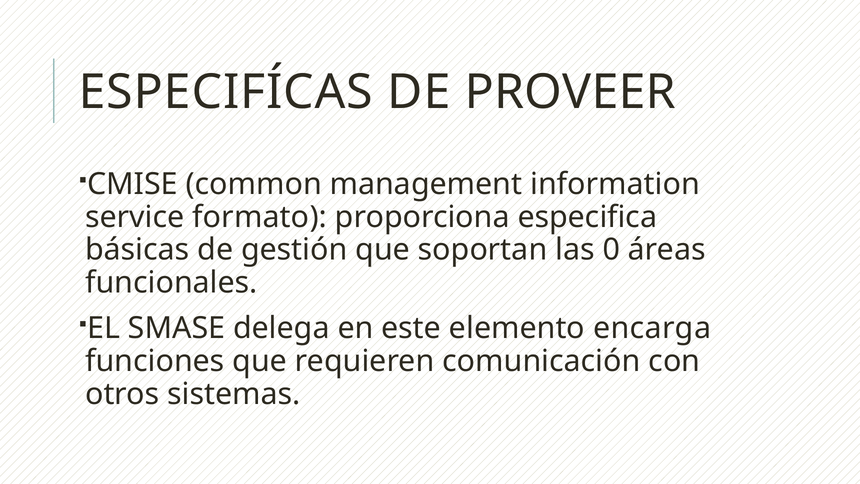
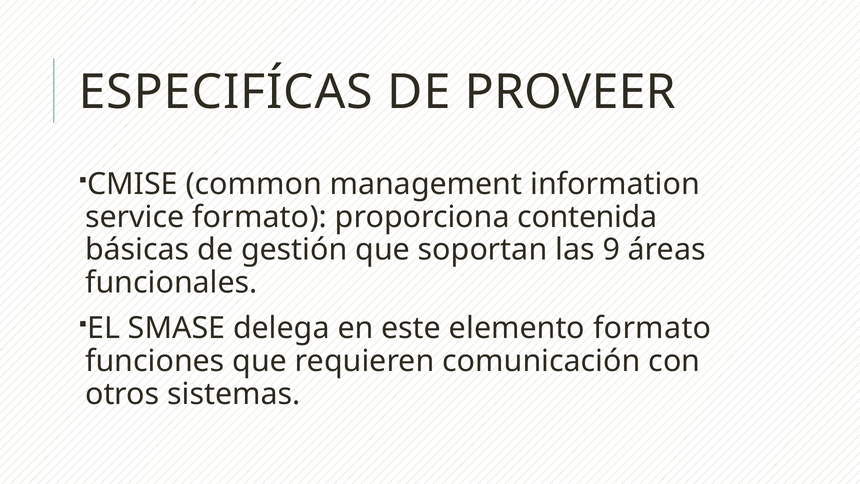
especifica: especifica -> contenida
0: 0 -> 9
elemento encarga: encarga -> formato
